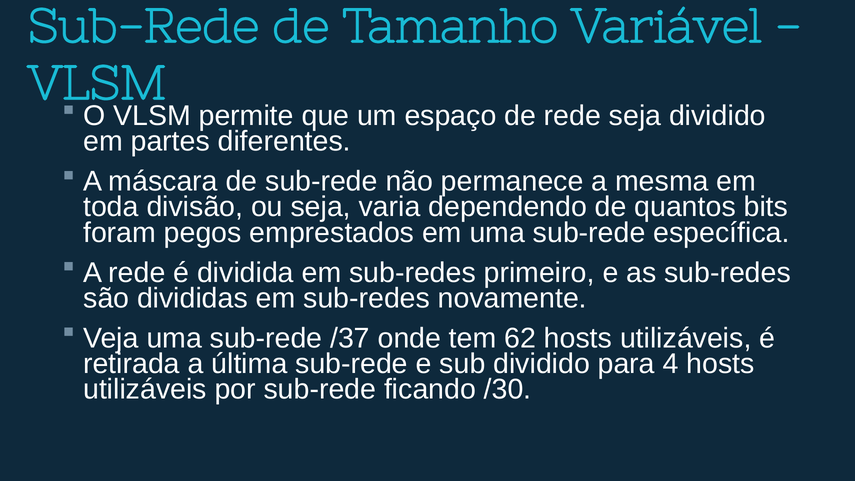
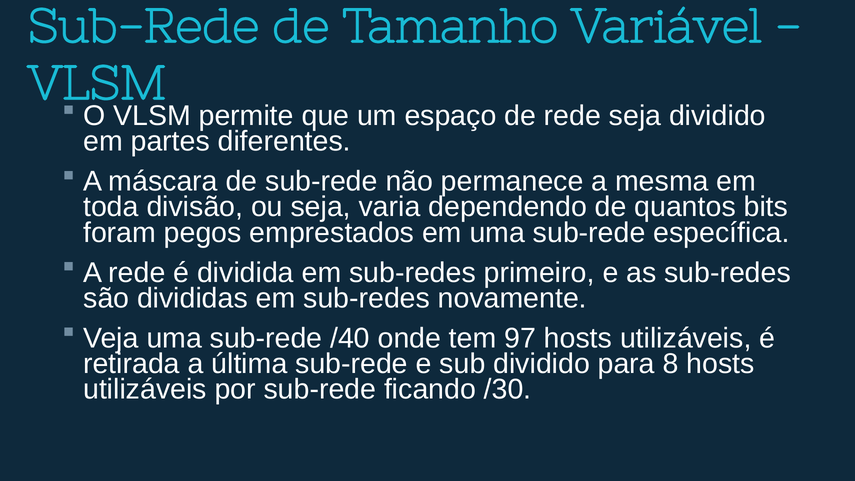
/37: /37 -> /40
62: 62 -> 97
4: 4 -> 8
